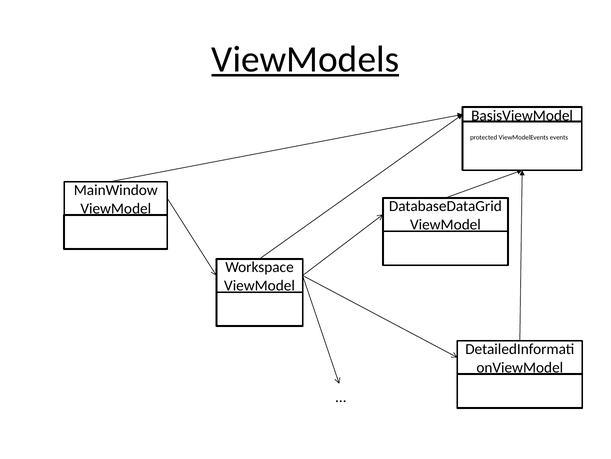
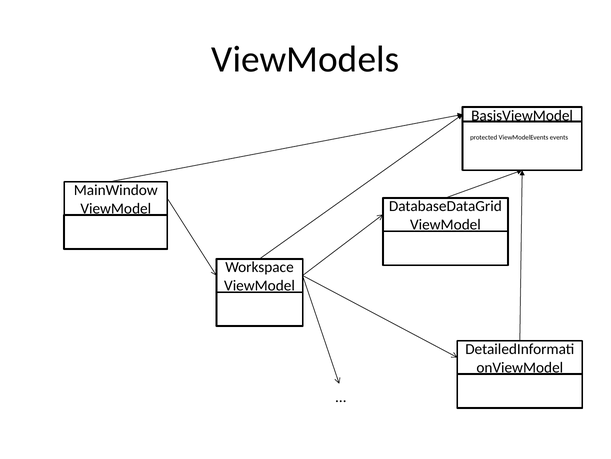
ViewModels underline: present -> none
